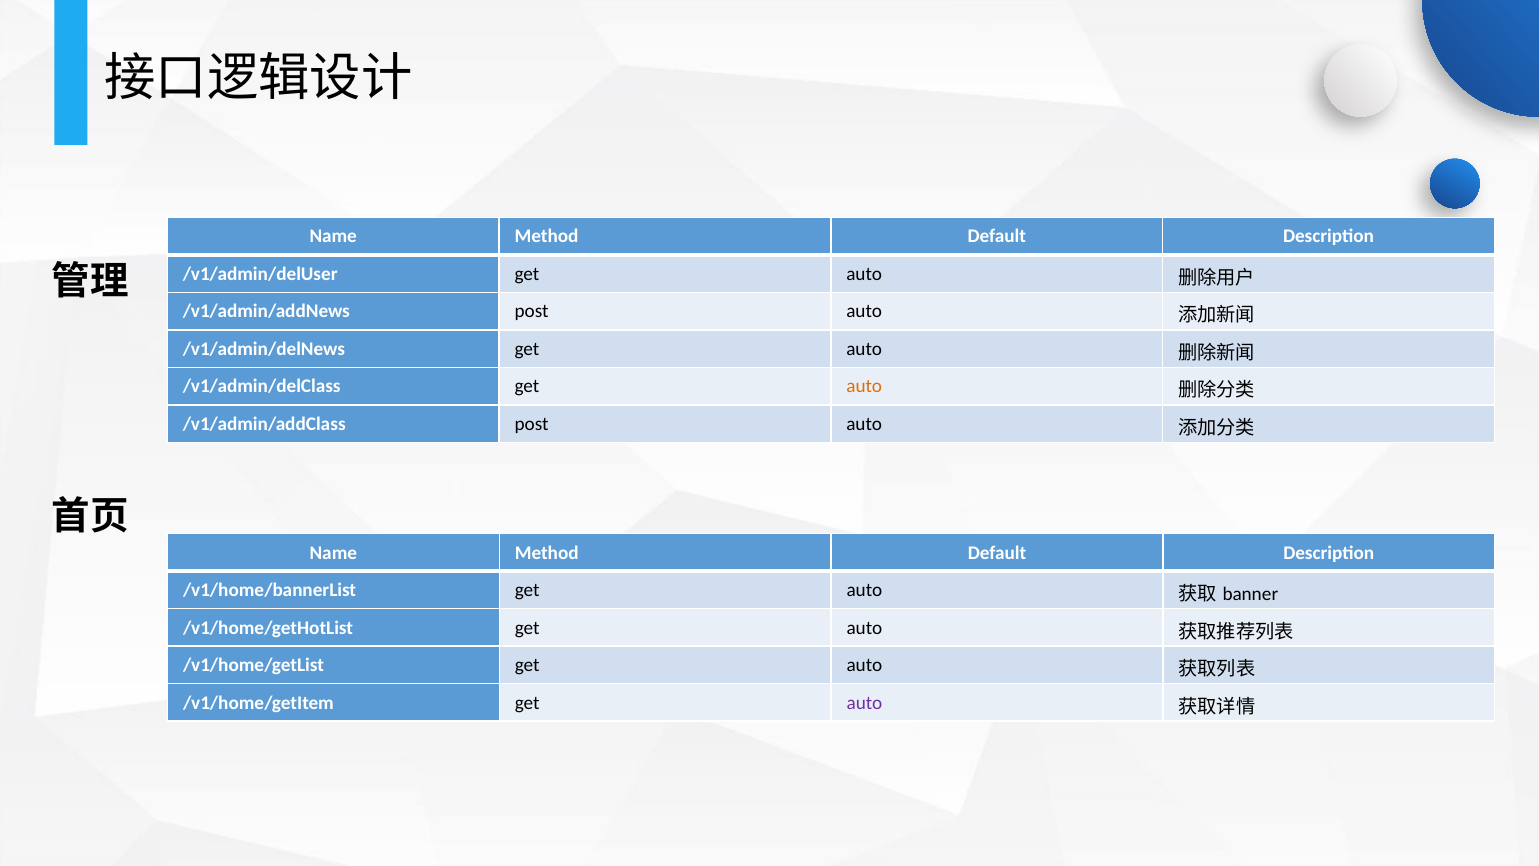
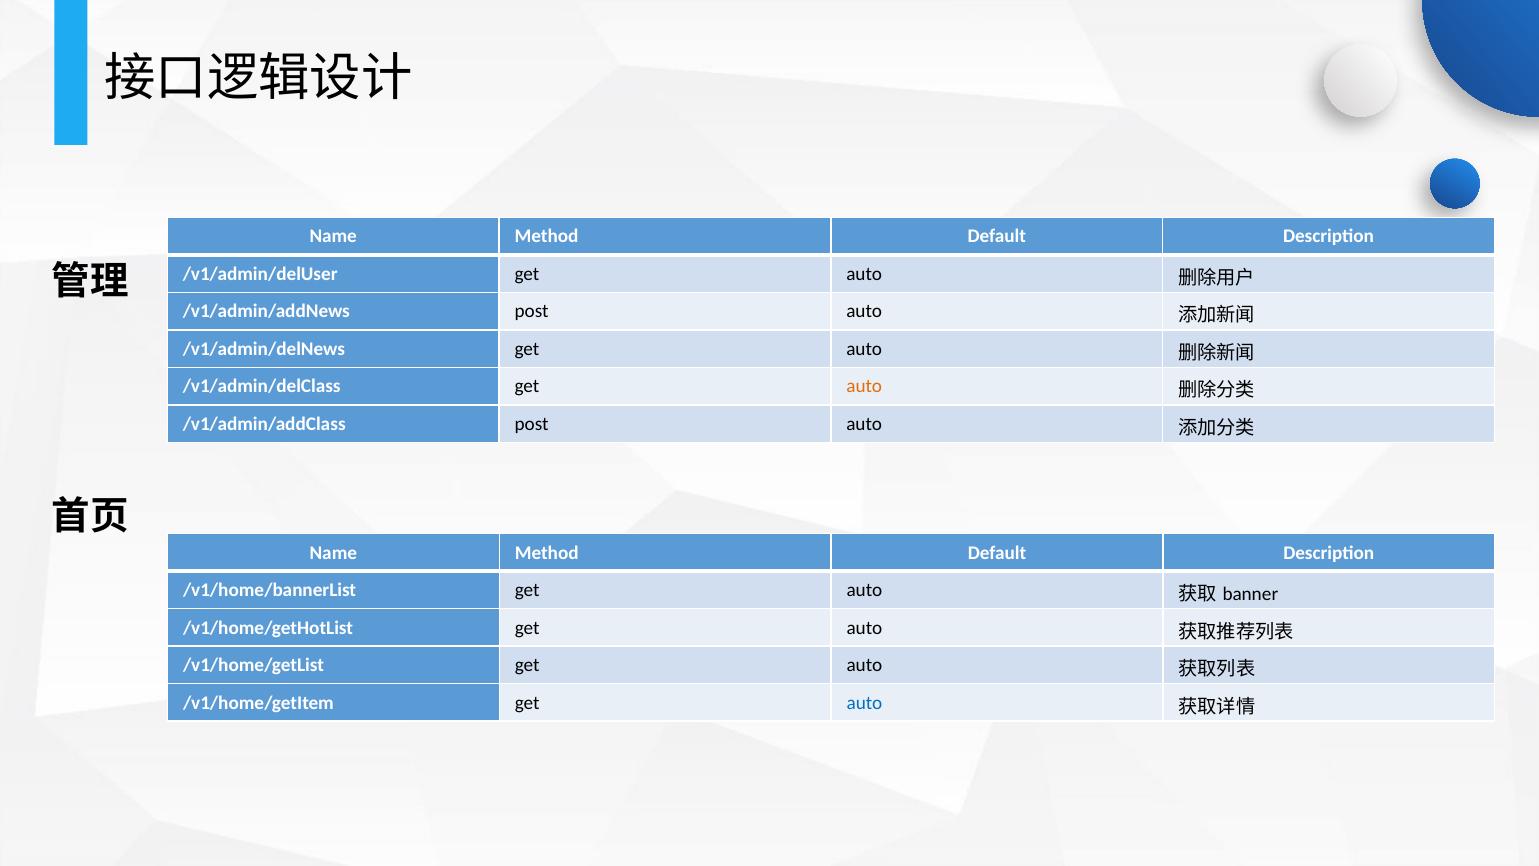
auto at (864, 702) colour: purple -> blue
